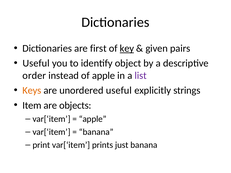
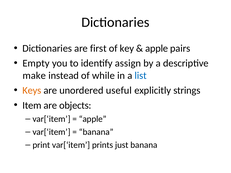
key underline: present -> none
given at (157, 48): given -> apple
Useful at (36, 63): Useful -> Empty
object: object -> assign
order: order -> make
of apple: apple -> while
list colour: purple -> blue
